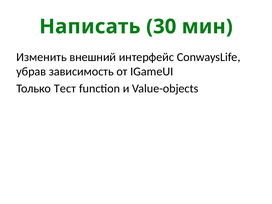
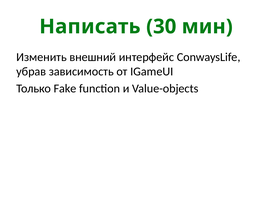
Тест: Тест -> Fake
